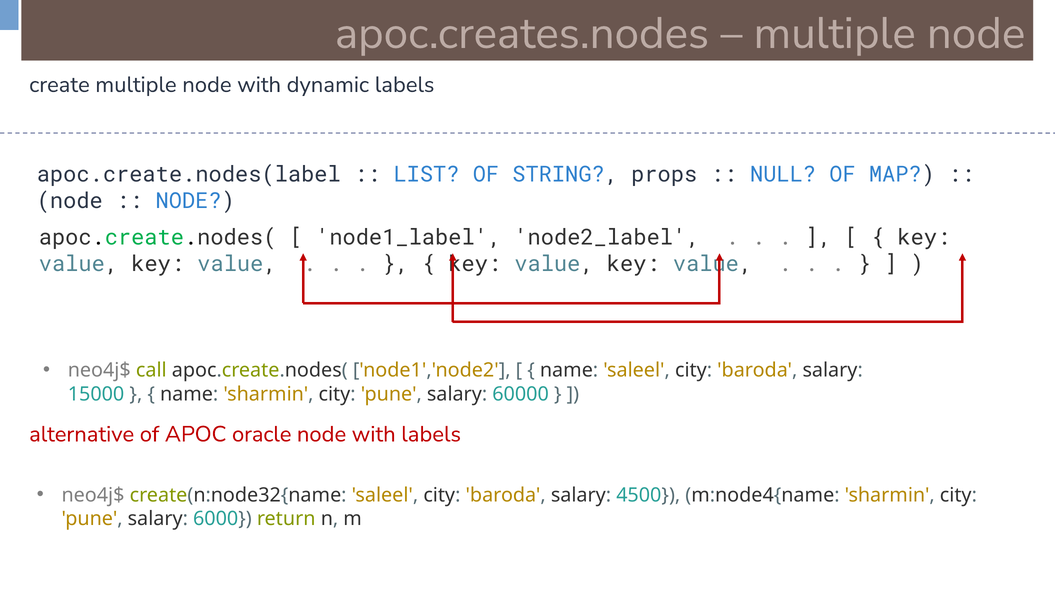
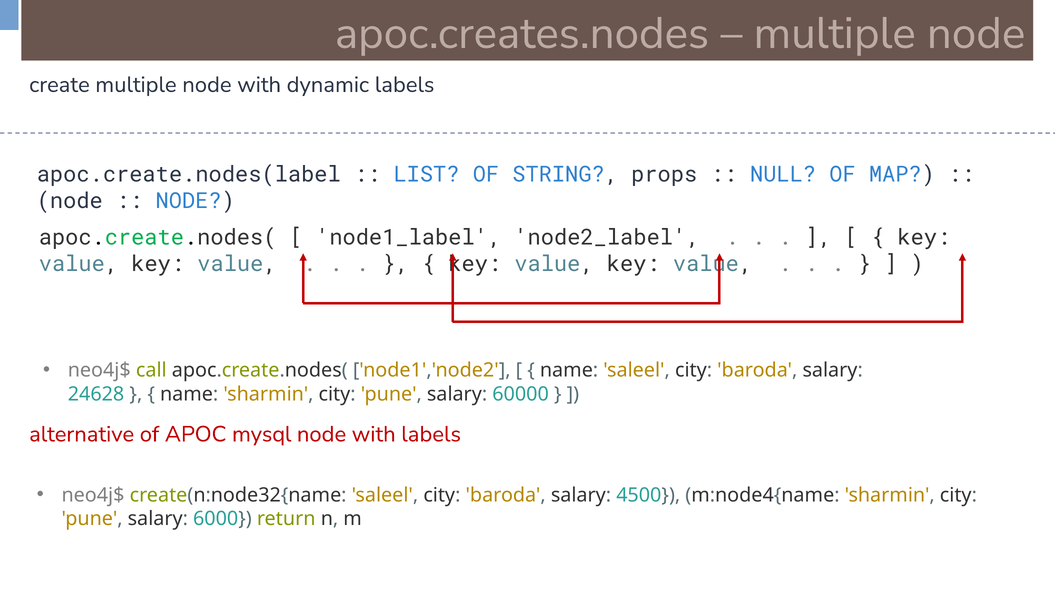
15000: 15000 -> 24628
oracle: oracle -> mysql
